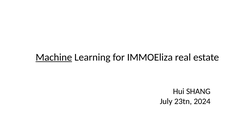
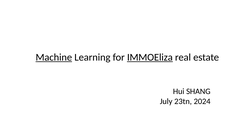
IMMOEliza underline: none -> present
